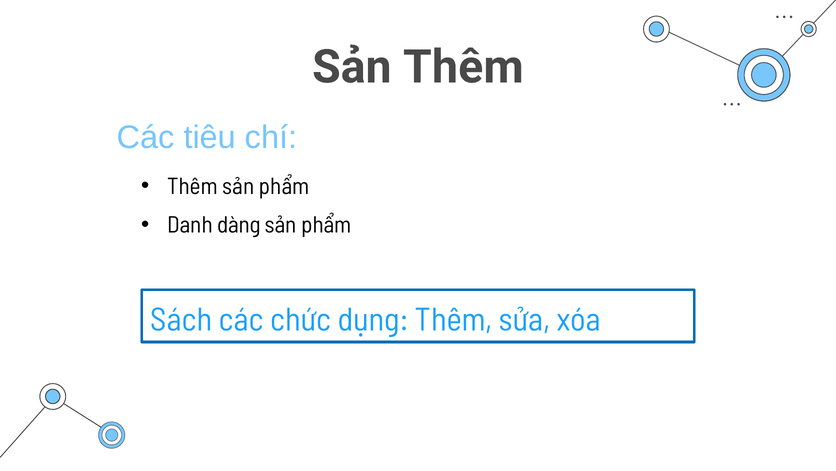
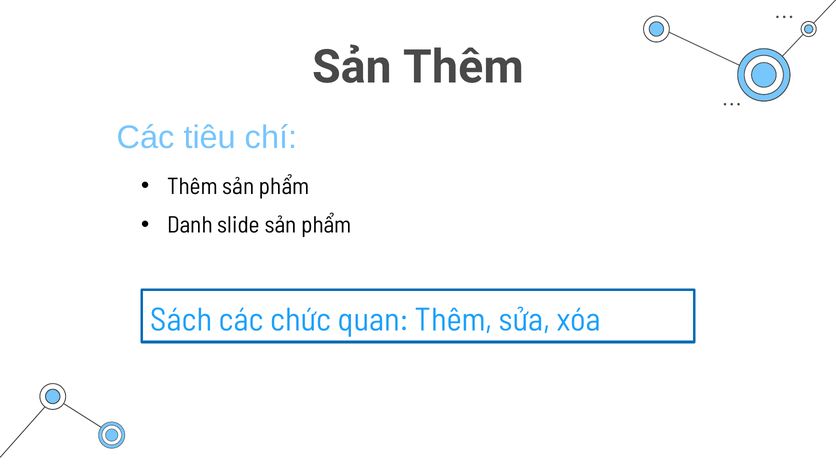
dàng: dàng -> slide
dụng: dụng -> quan
